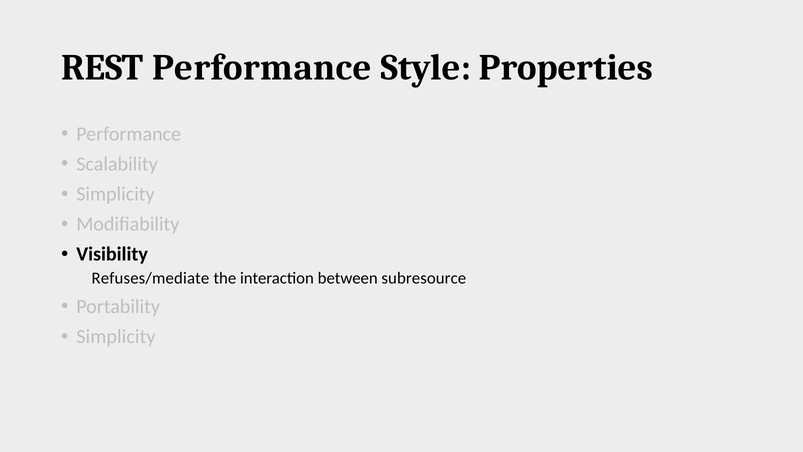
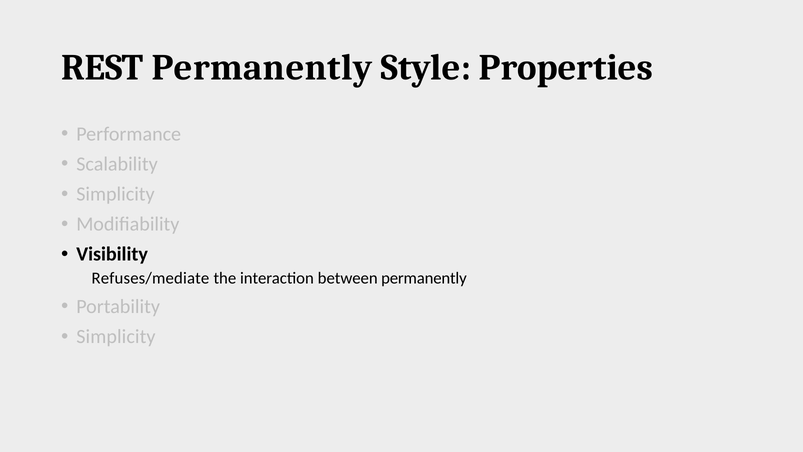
REST Performance: Performance -> Permanently
between subresource: subresource -> permanently
